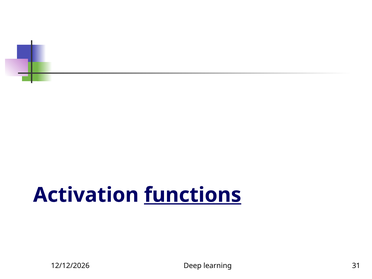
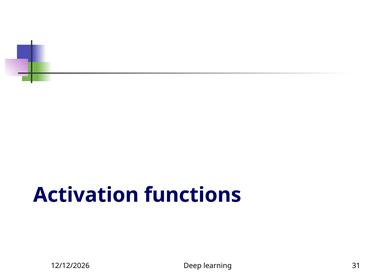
functions underline: present -> none
